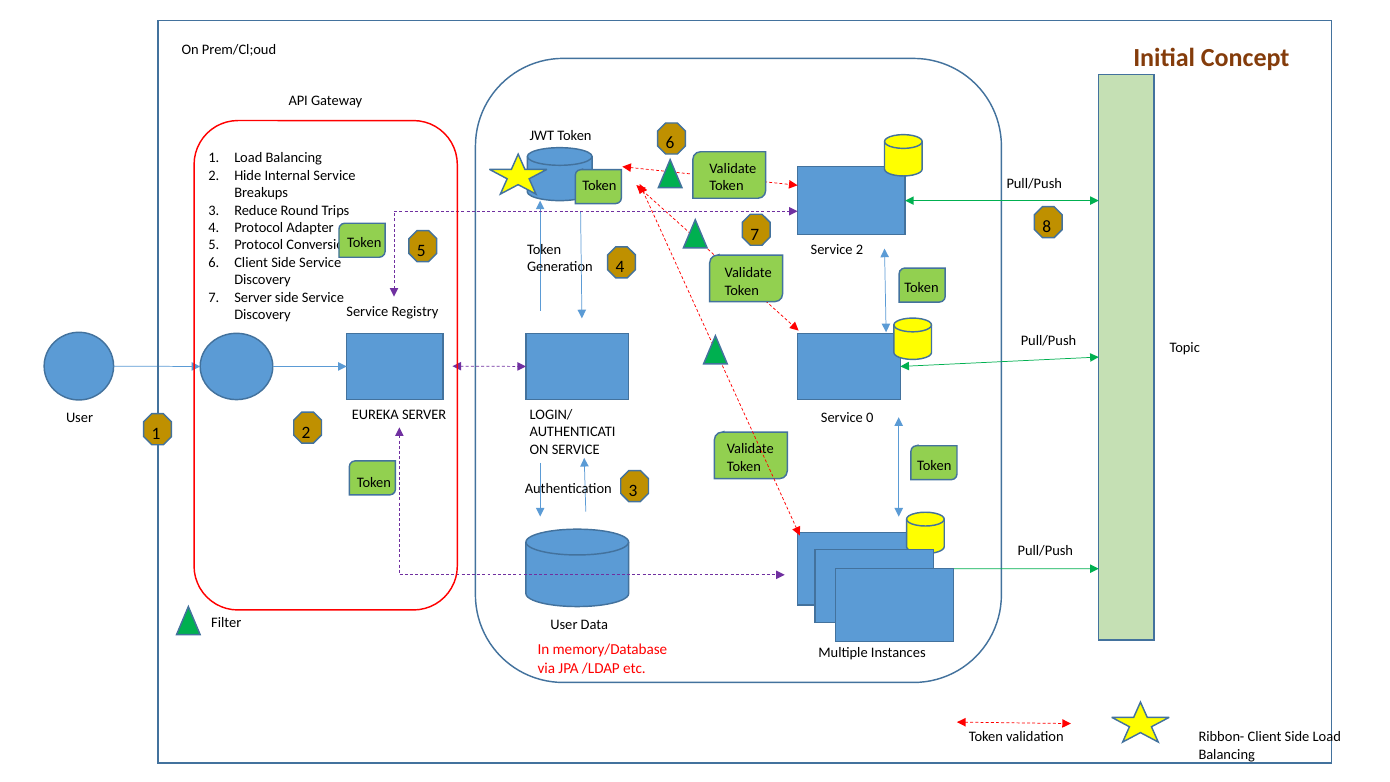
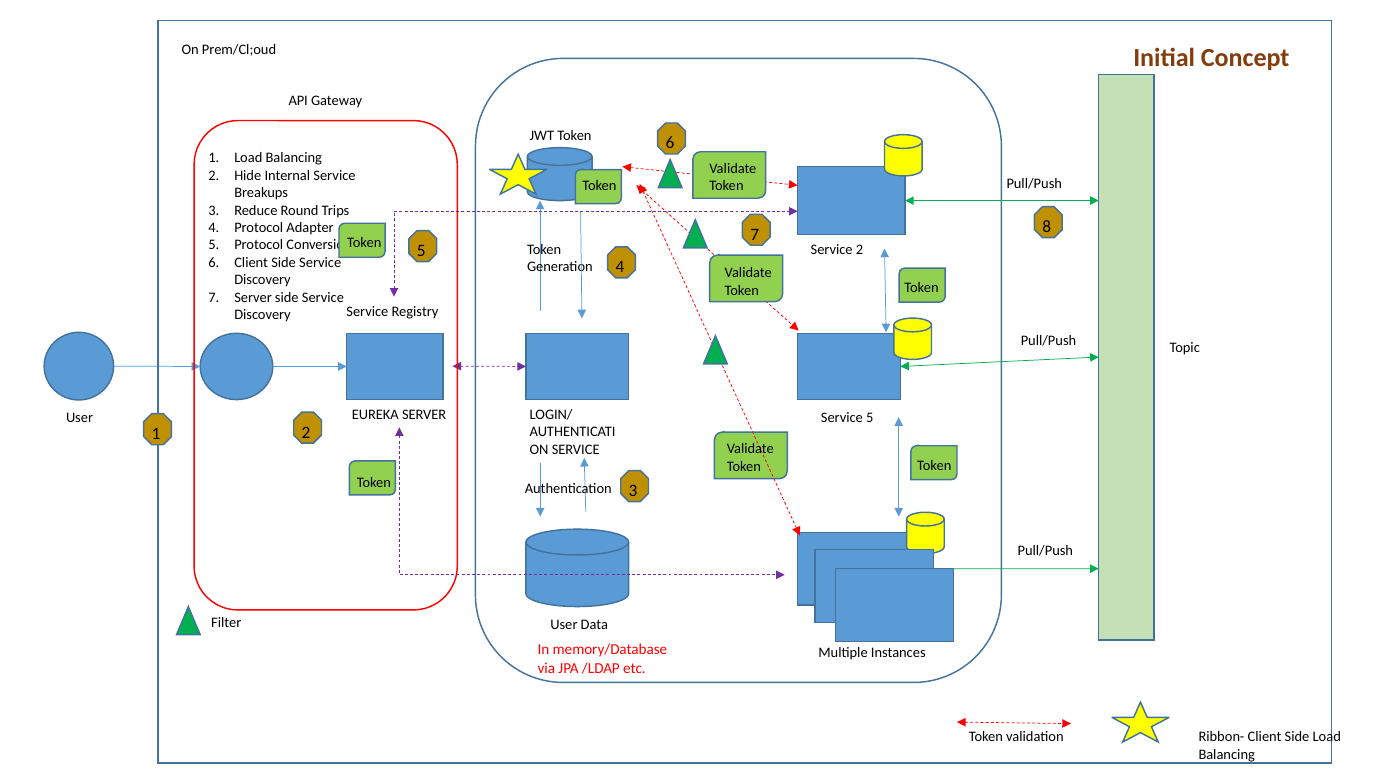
Service 0: 0 -> 5
